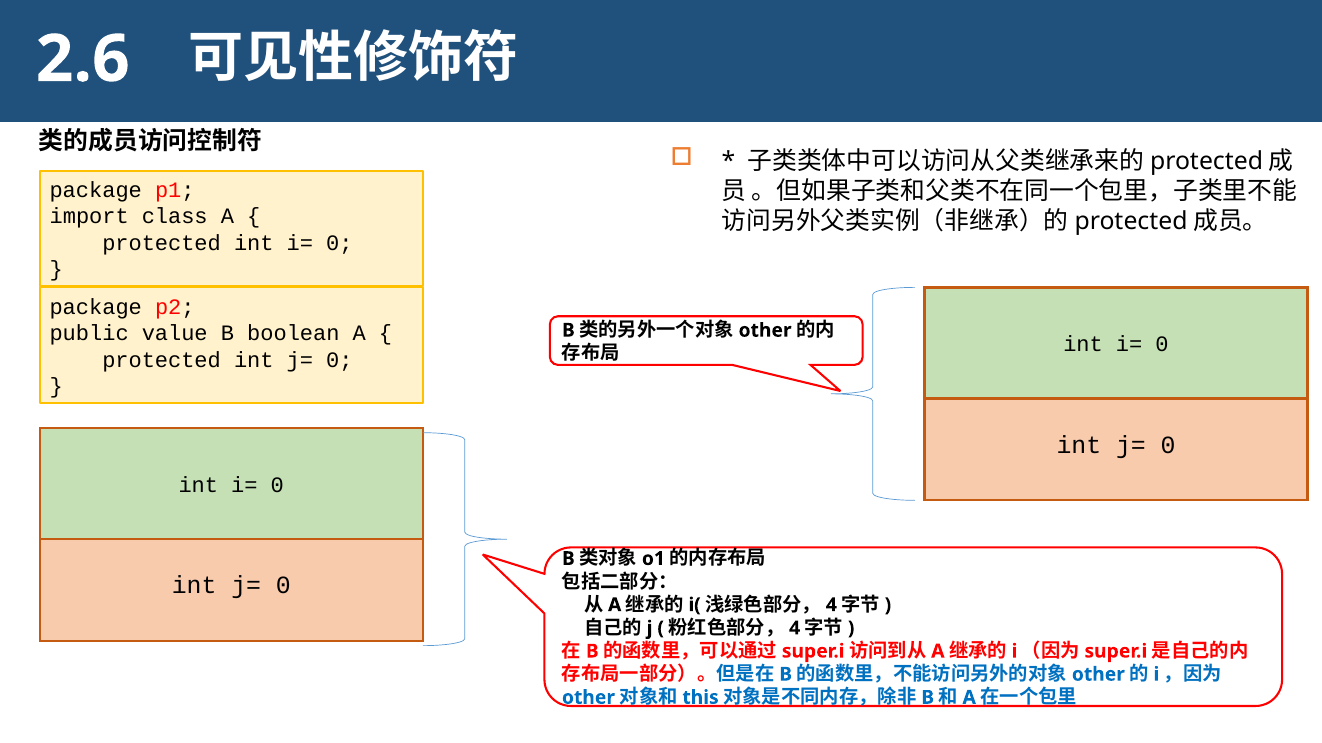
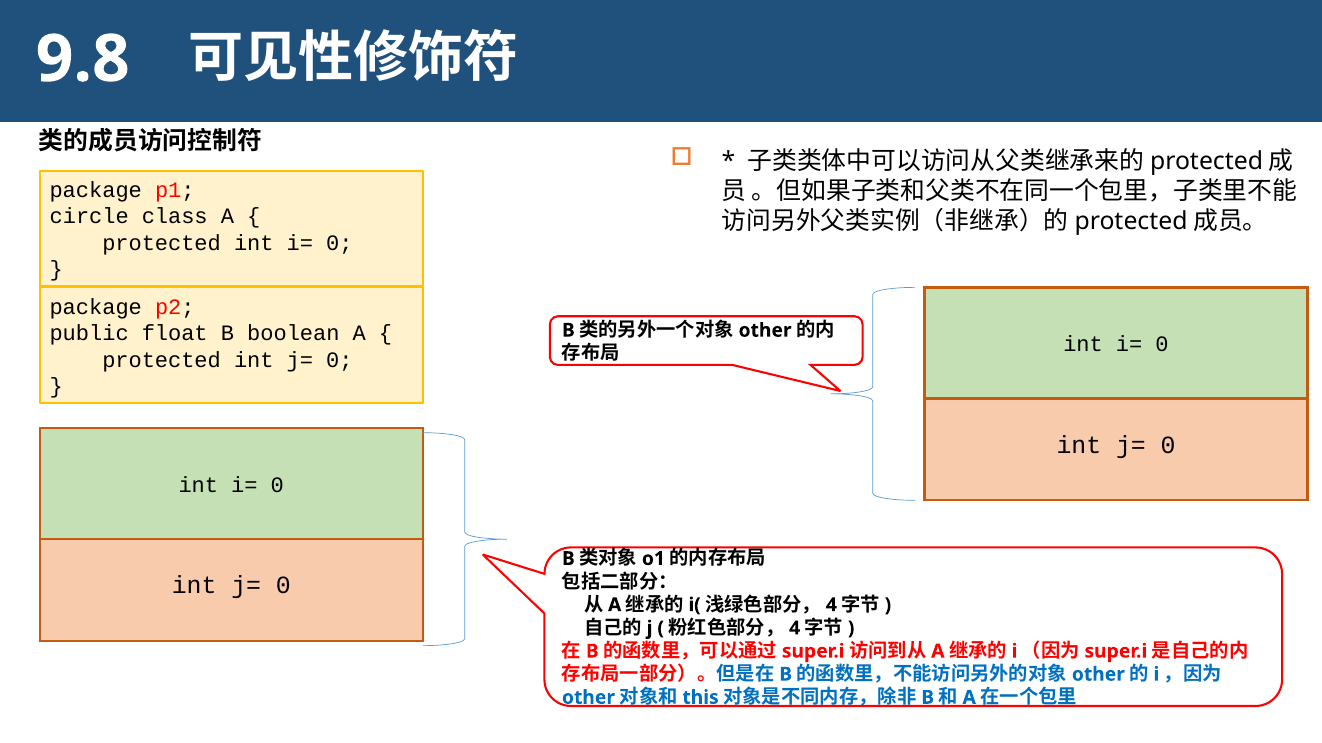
2.6: 2.6 -> 9.8
import: import -> circle
value: value -> float
